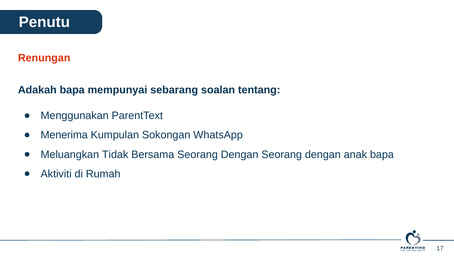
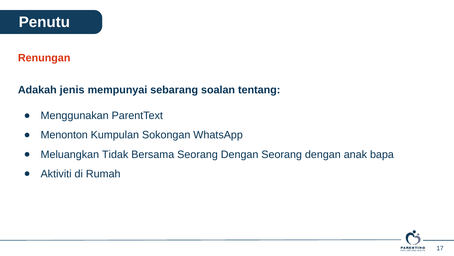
Adakah bapa: bapa -> jenis
Menerima: Menerima -> Menonton
